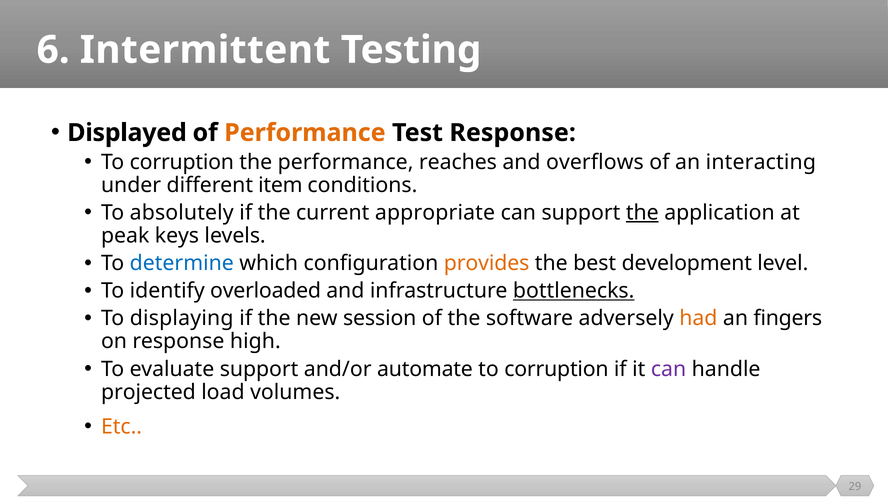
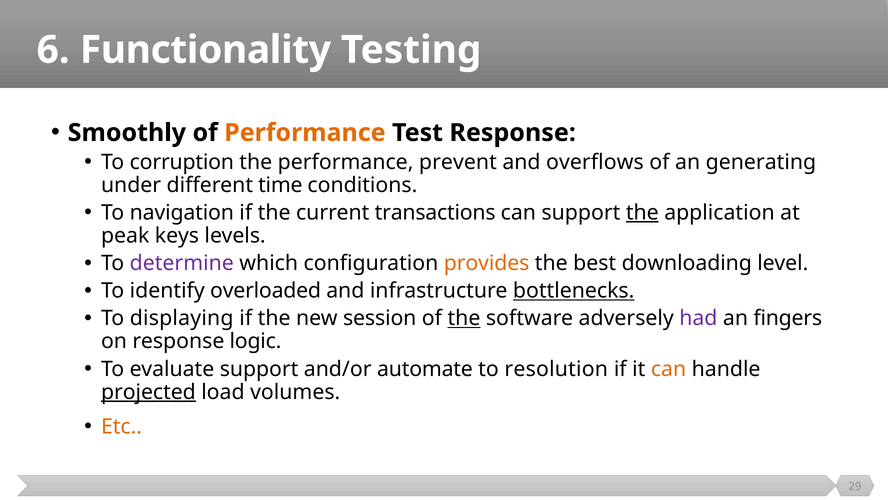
Intermittent: Intermittent -> Functionality
Displayed: Displayed -> Smoothly
reaches: reaches -> prevent
interacting: interacting -> generating
item: item -> time
absolutely: absolutely -> navigation
appropriate: appropriate -> transactions
determine colour: blue -> purple
development: development -> downloading
the at (464, 318) underline: none -> present
had colour: orange -> purple
high: high -> logic
corruption at (556, 369): corruption -> resolution
can at (669, 369) colour: purple -> orange
projected underline: none -> present
